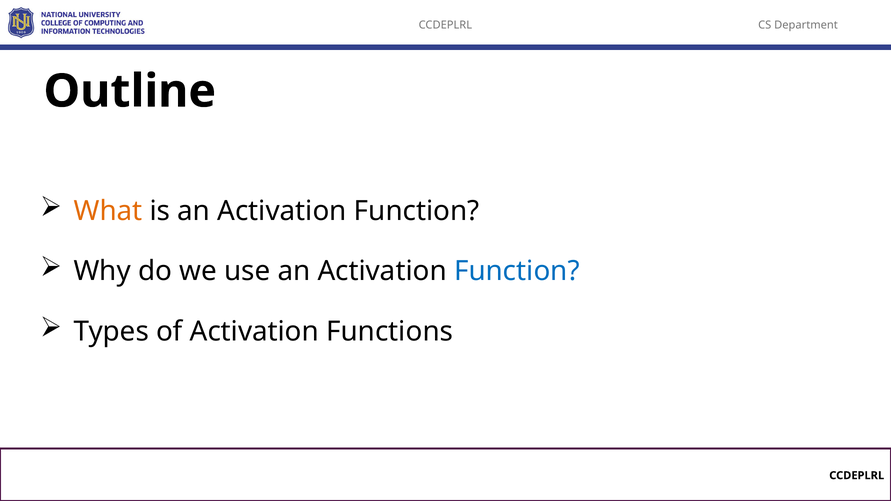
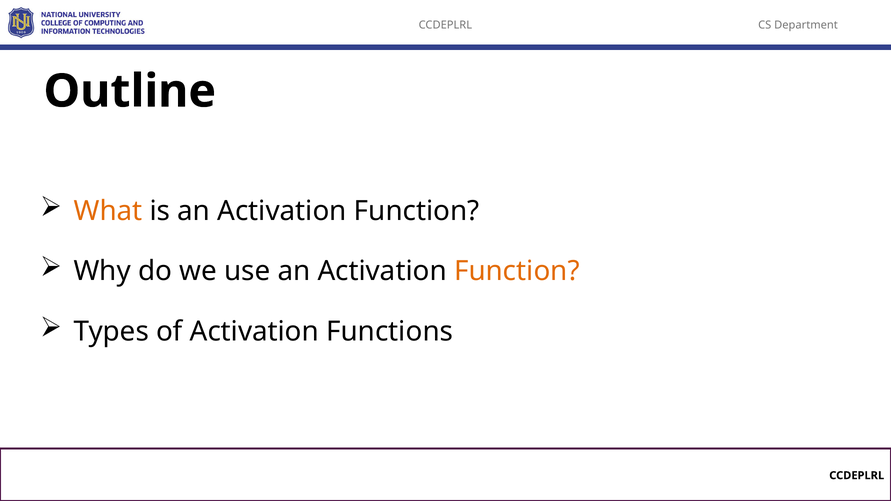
Function at (517, 271) colour: blue -> orange
